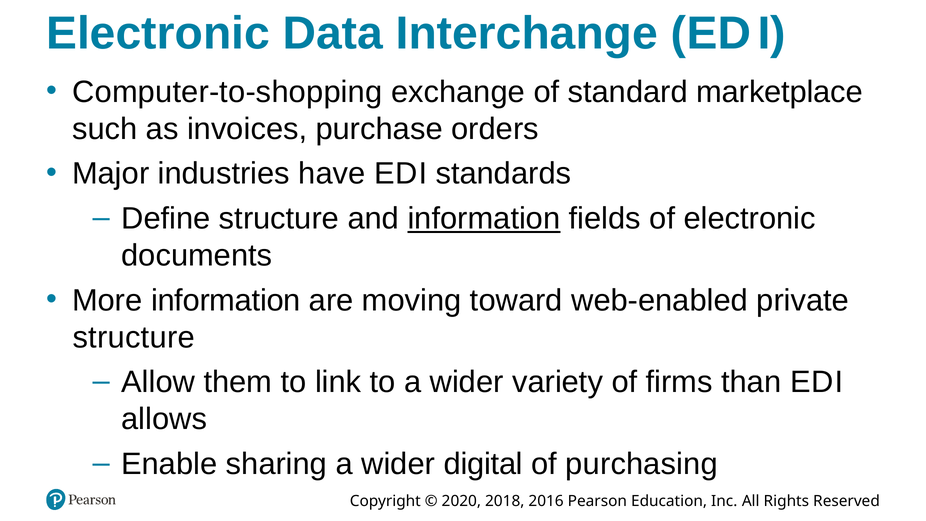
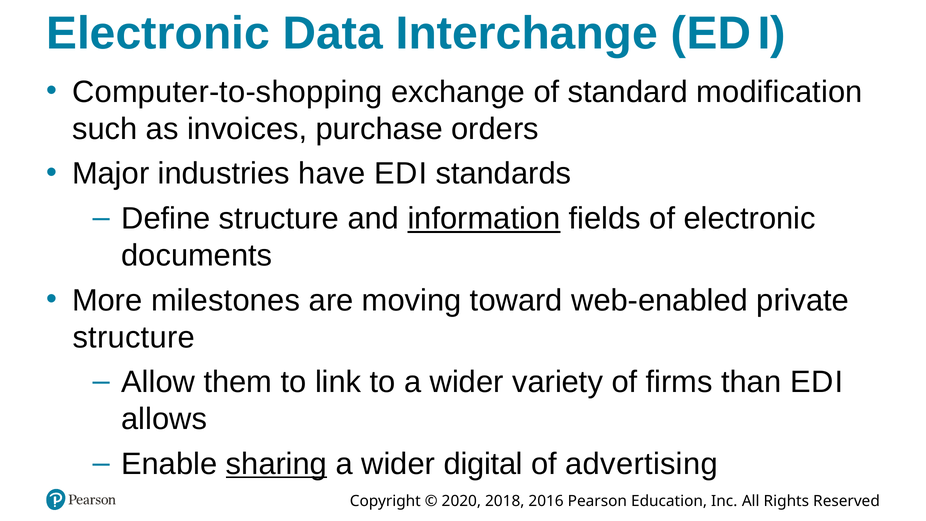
marketplace: marketplace -> modification
More information: information -> milestones
sharing underline: none -> present
purchasing: purchasing -> advertising
